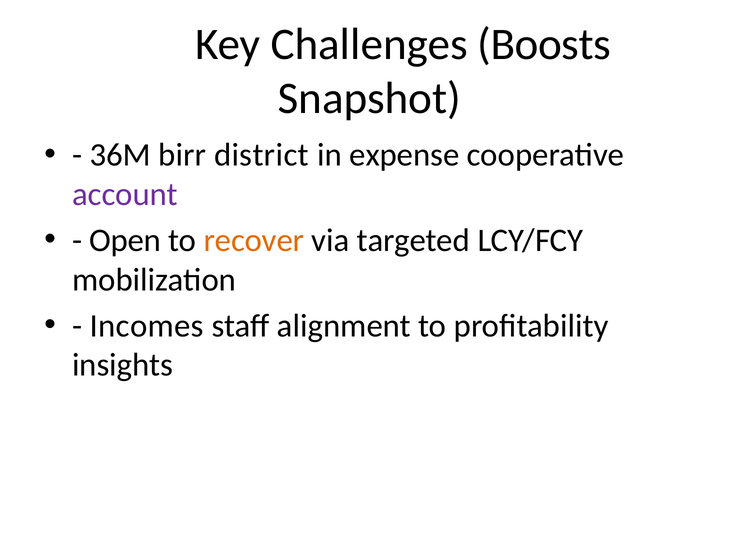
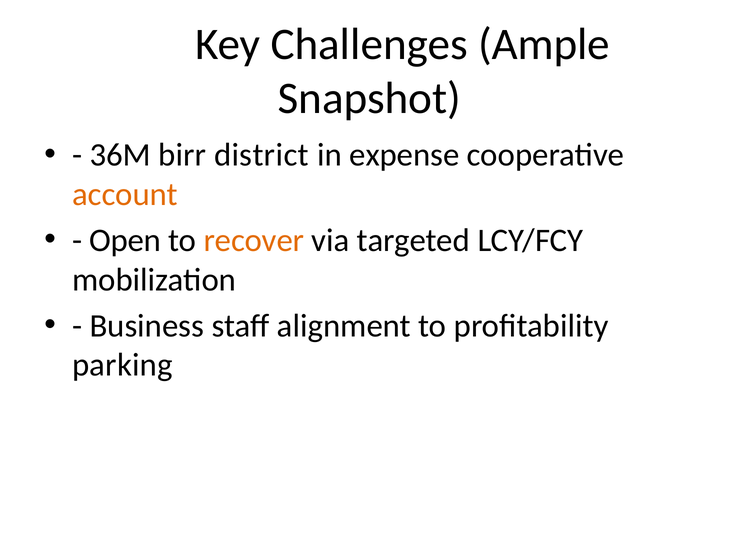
Boosts: Boosts -> Ample
account colour: purple -> orange
Incomes: Incomes -> Business
insights: insights -> parking
